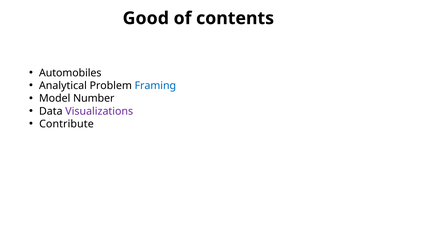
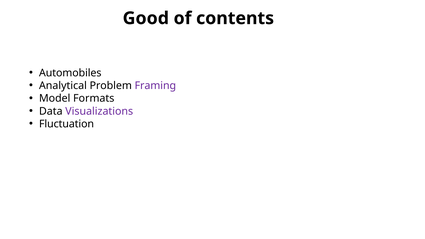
Framing colour: blue -> purple
Number: Number -> Formats
Contribute: Contribute -> Fluctuation
